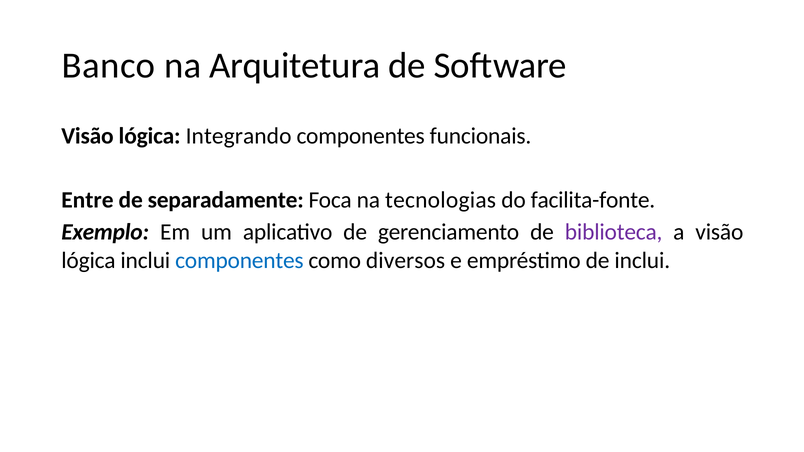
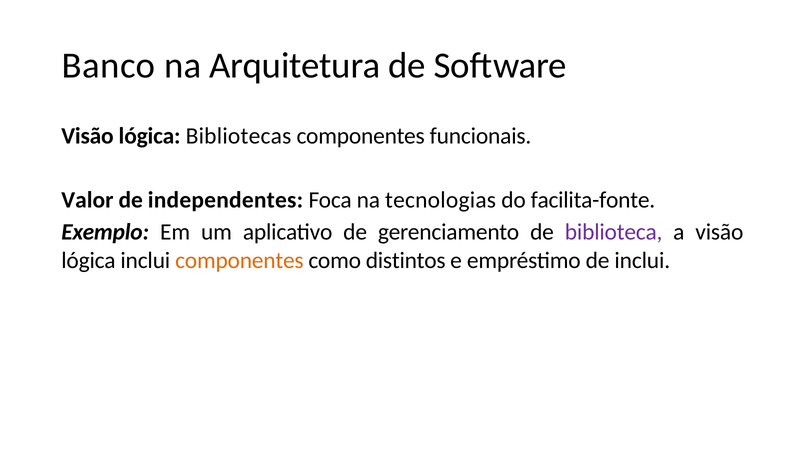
Integrando: Integrando -> Bibliotecas
Entre: Entre -> Valor
separadamente: separadamente -> independentes
componentes at (239, 260) colour: blue -> orange
diversos: diversos -> distintos
